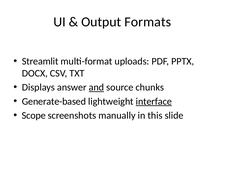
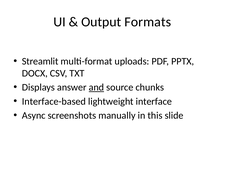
Generate-based: Generate-based -> Interface-based
interface underline: present -> none
Scope: Scope -> Async
